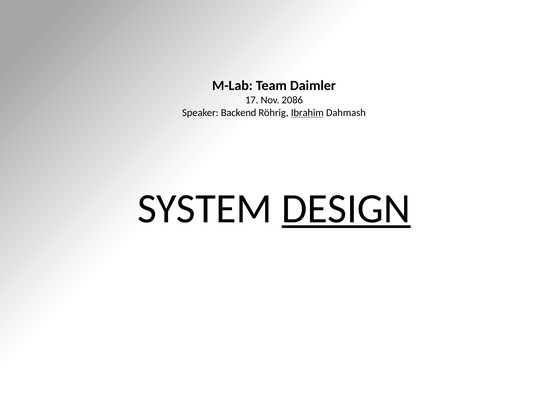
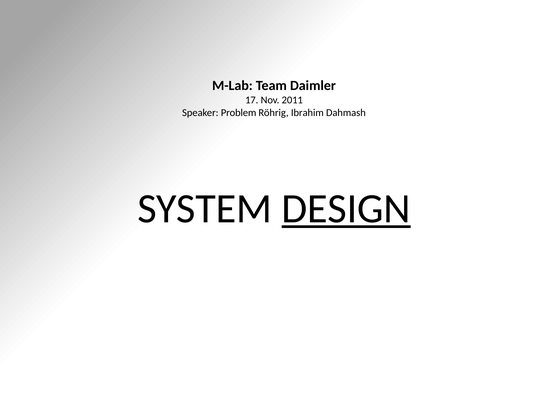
2086: 2086 -> 2011
Backend: Backend -> Problem
Ibrahim underline: present -> none
